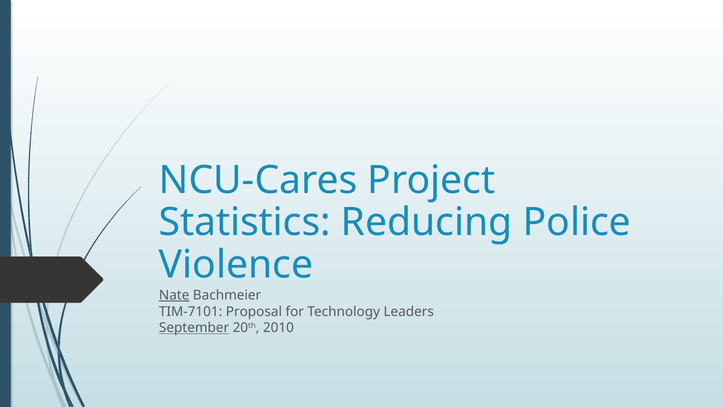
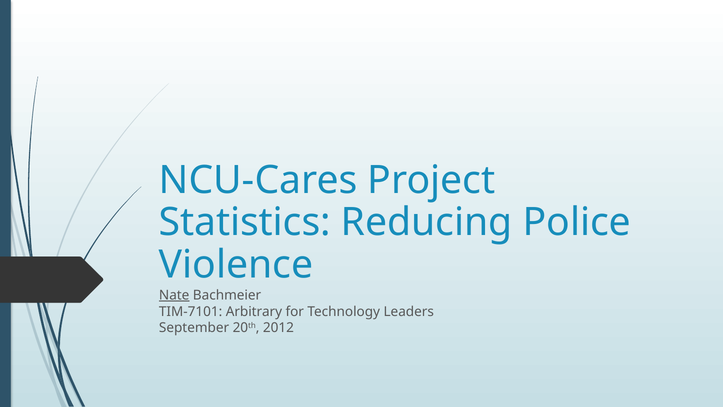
Proposal: Proposal -> Arbitrary
September underline: present -> none
2010: 2010 -> 2012
